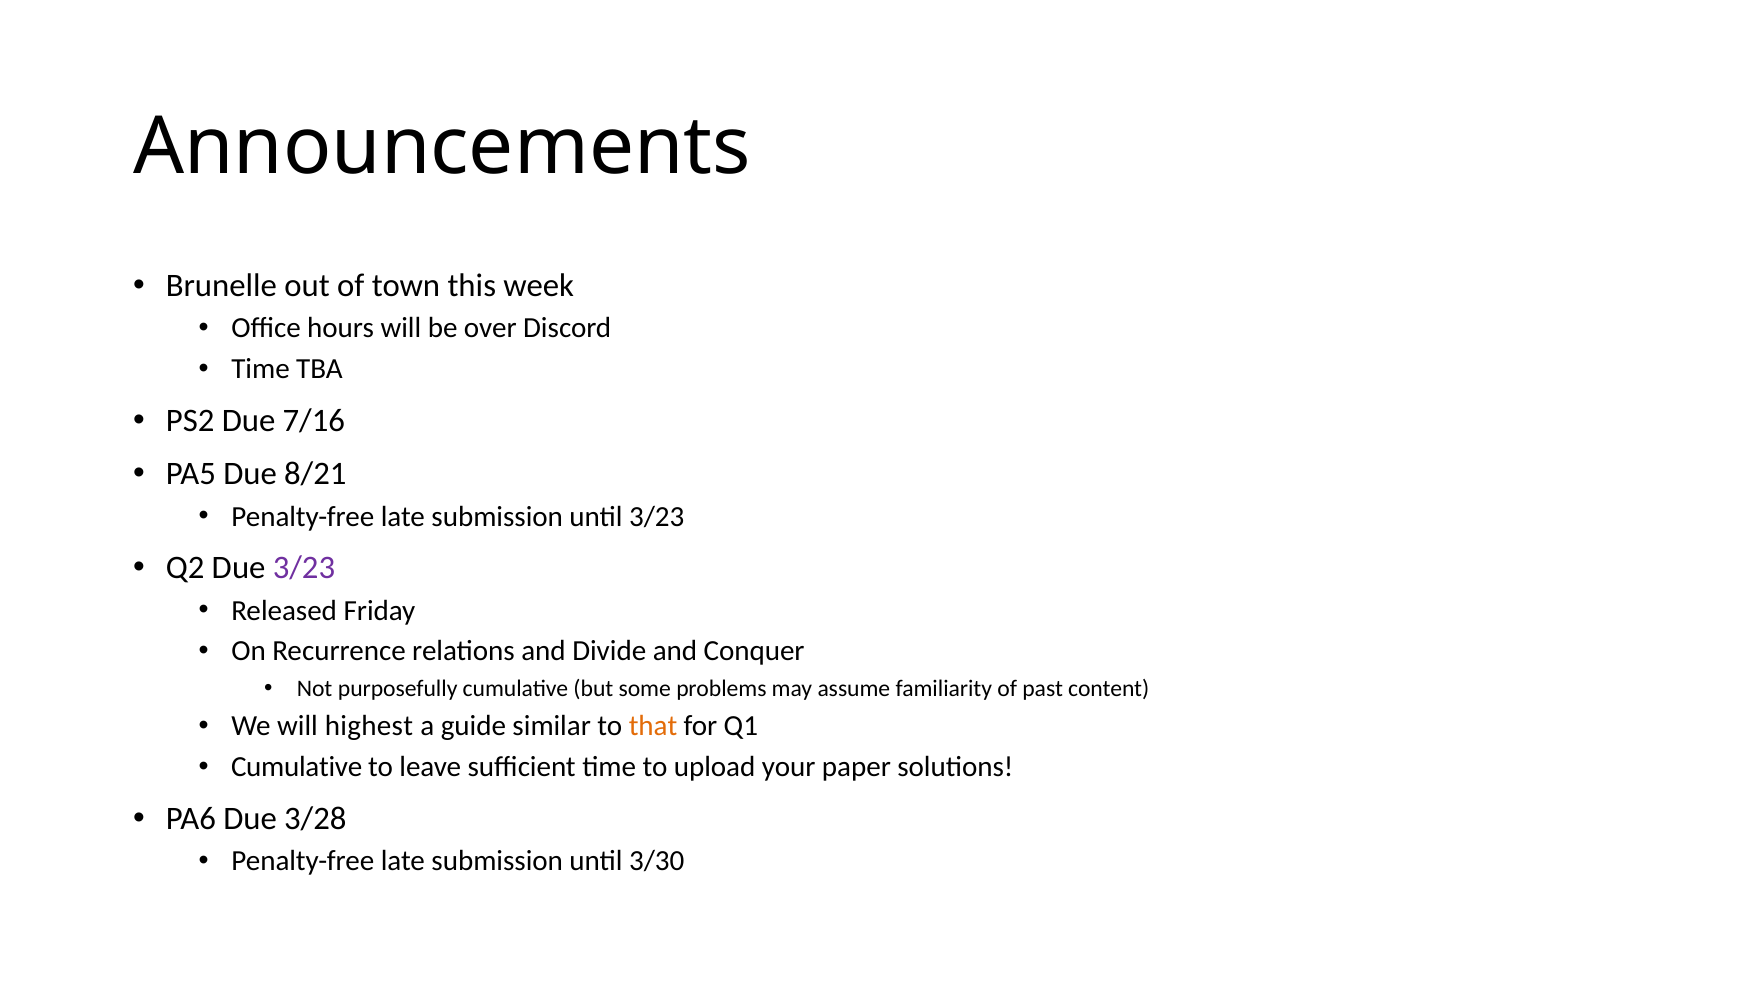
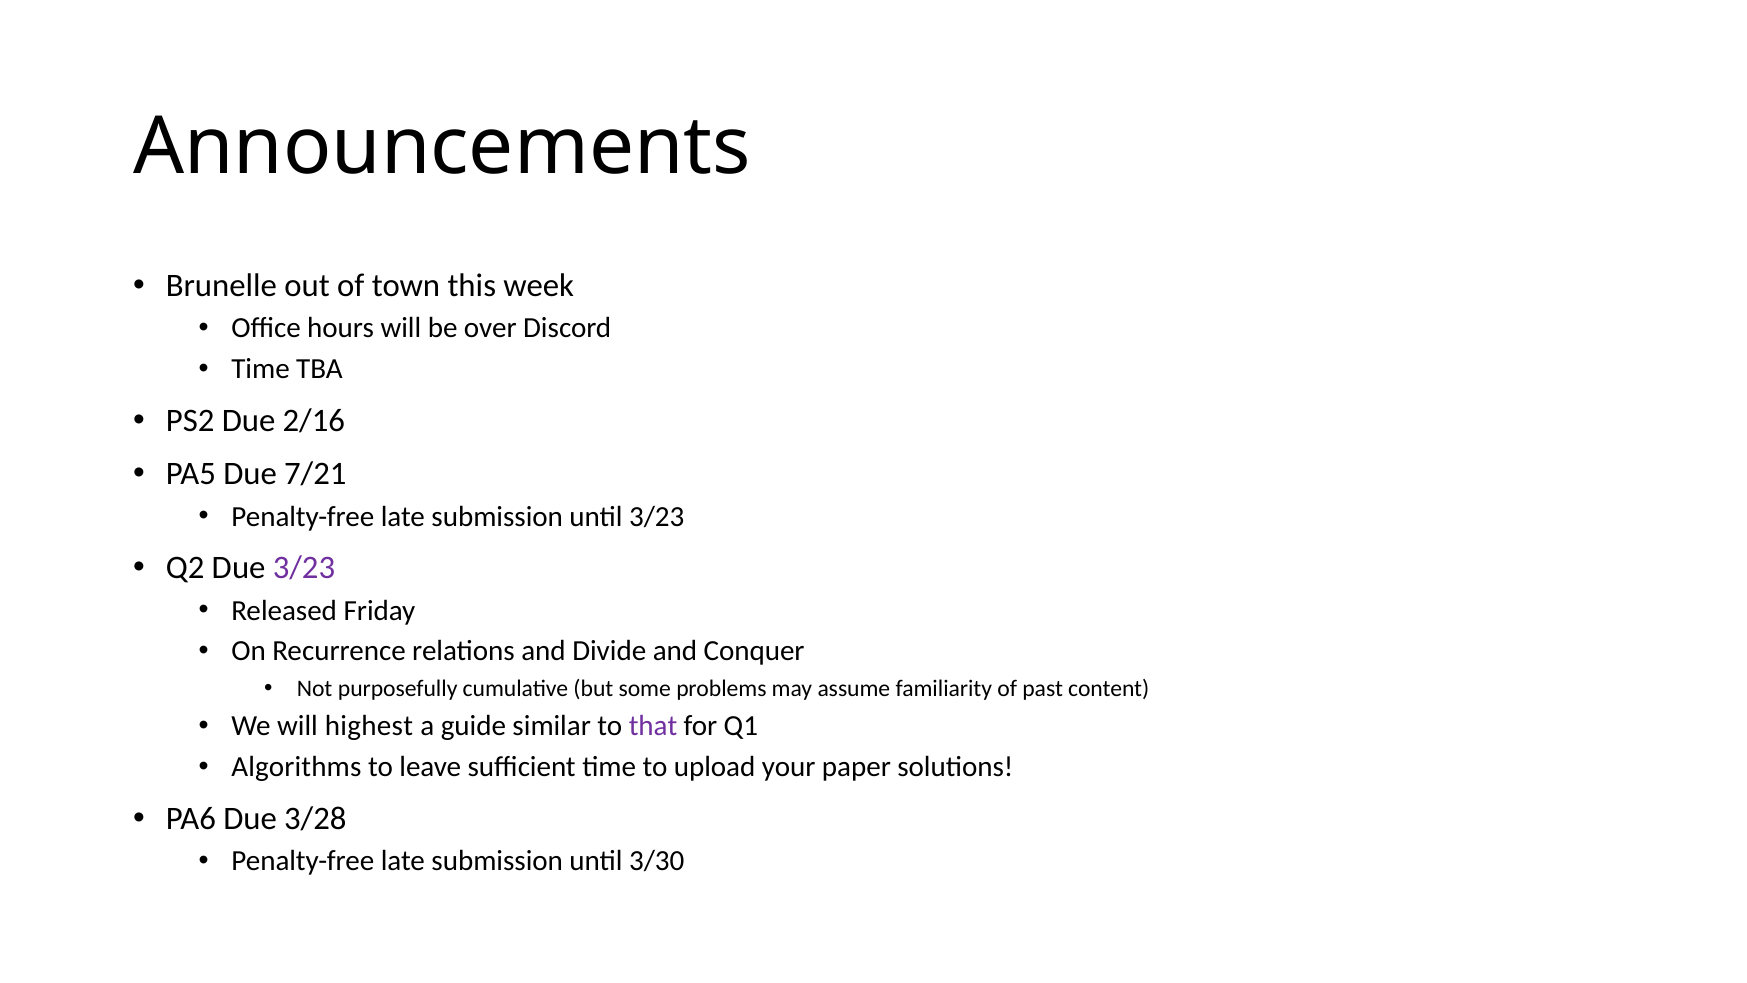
7/16: 7/16 -> 2/16
8/21: 8/21 -> 7/21
that colour: orange -> purple
Cumulative at (297, 767): Cumulative -> Algorithms
